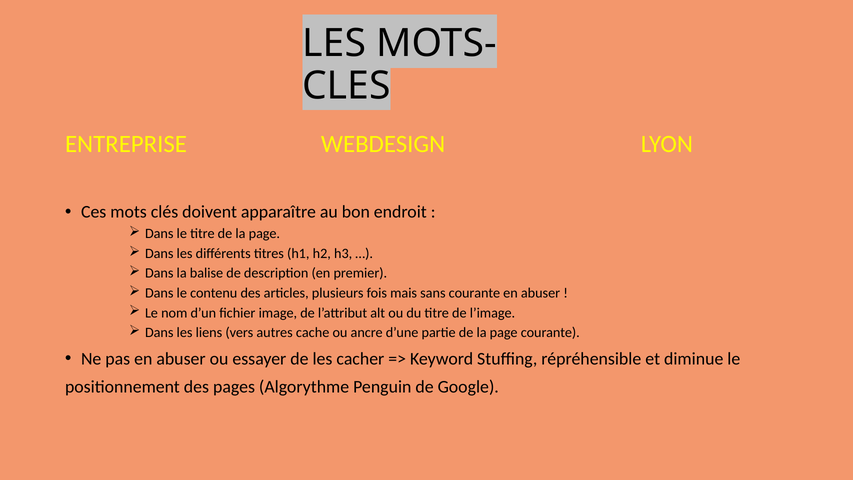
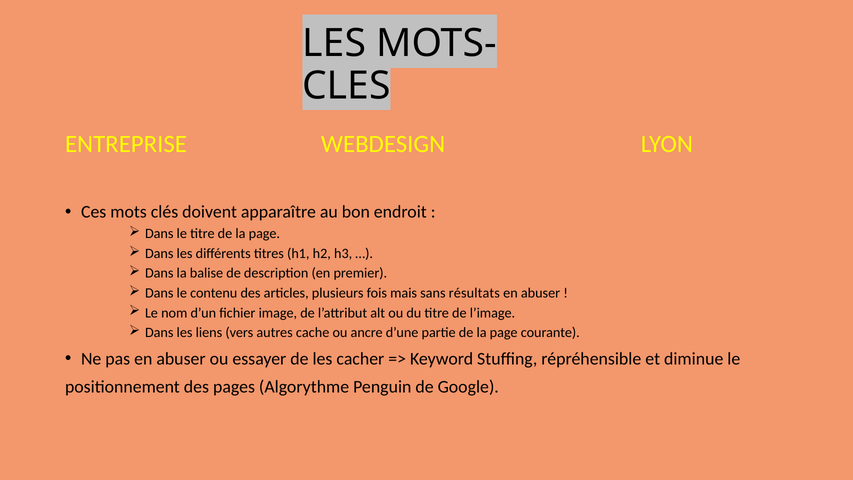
sans courante: courante -> résultats
